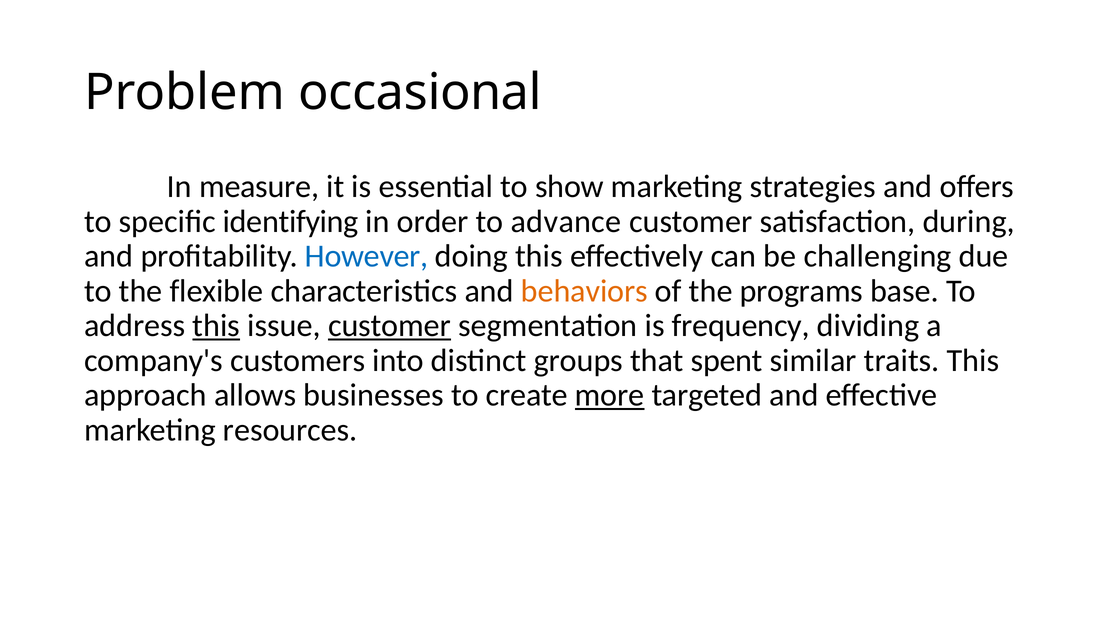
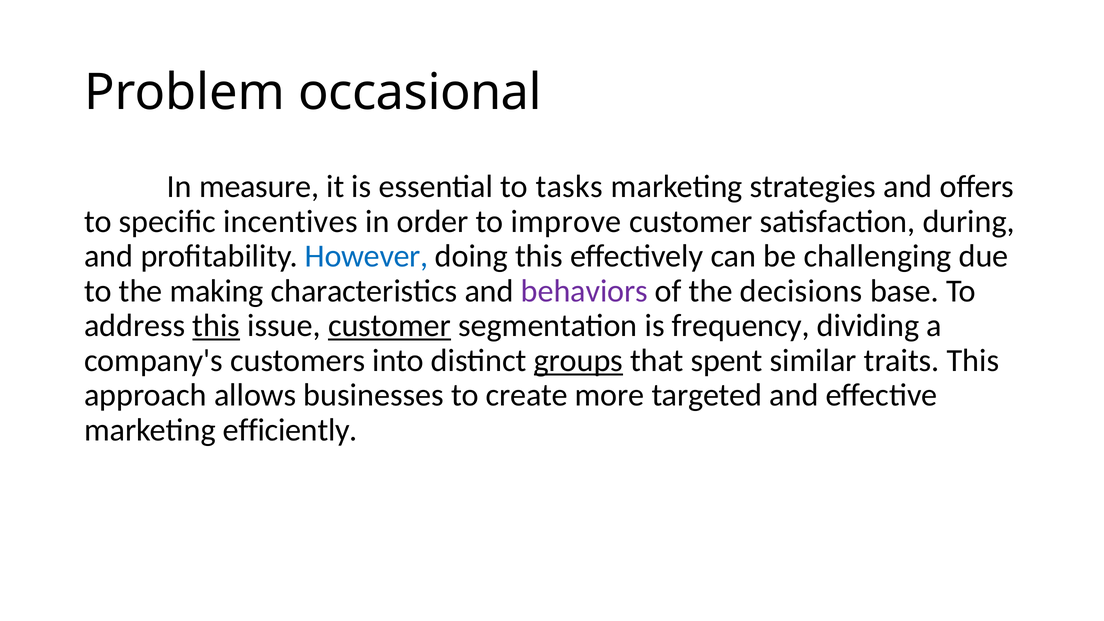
show: show -> tasks
identifying: identifying -> incentives
advance: advance -> improve
flexible: flexible -> making
behaviors colour: orange -> purple
programs: programs -> decisions
groups underline: none -> present
more underline: present -> none
resources: resources -> efficiently
